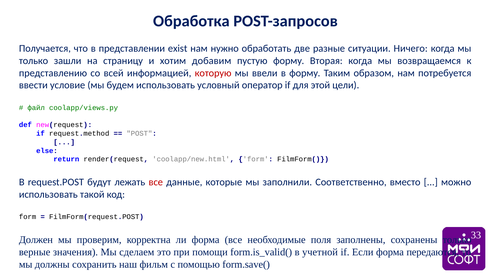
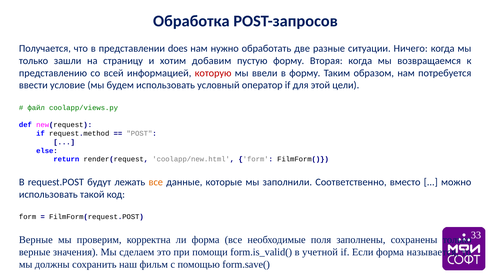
exist: exist -> does
все at (156, 182) colour: red -> orange
Должен at (36, 240): Должен -> Верные
передаются: передаются -> называется
